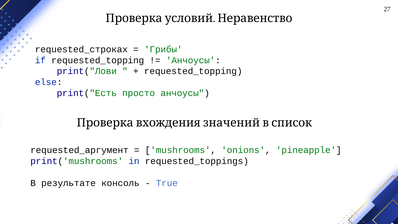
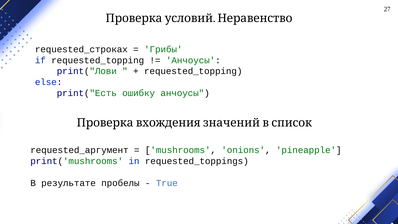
просто: просто -> ошибку
консоль: консоль -> пробелы
